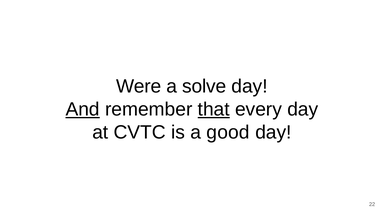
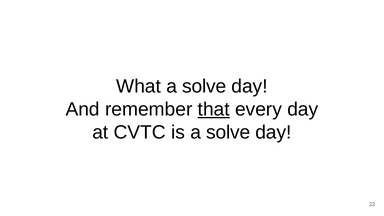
Were: Were -> What
And underline: present -> none
is a good: good -> solve
